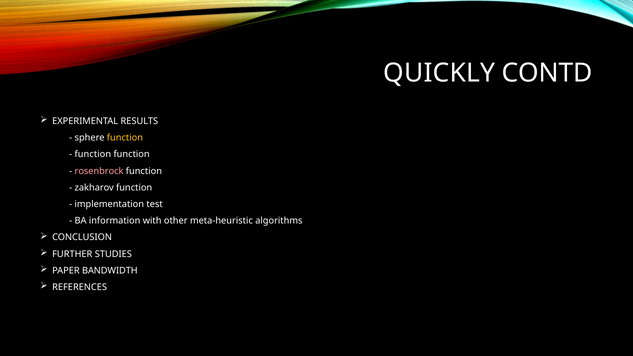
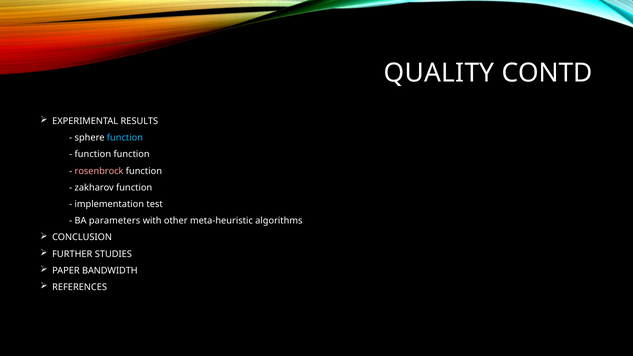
QUICKLY: QUICKLY -> QUALITY
function at (125, 138) colour: yellow -> light blue
information: information -> parameters
